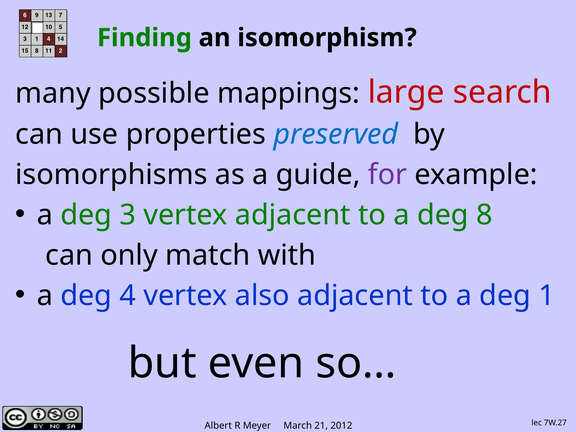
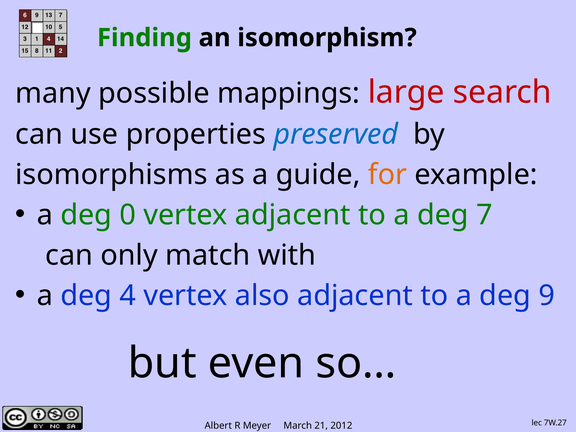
for colour: purple -> orange
3: 3 -> 0
8: 8 -> 7
1: 1 -> 9
